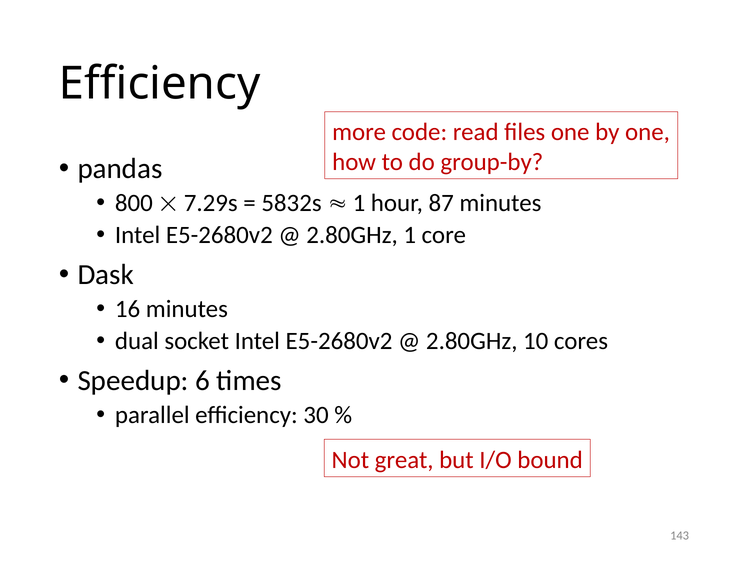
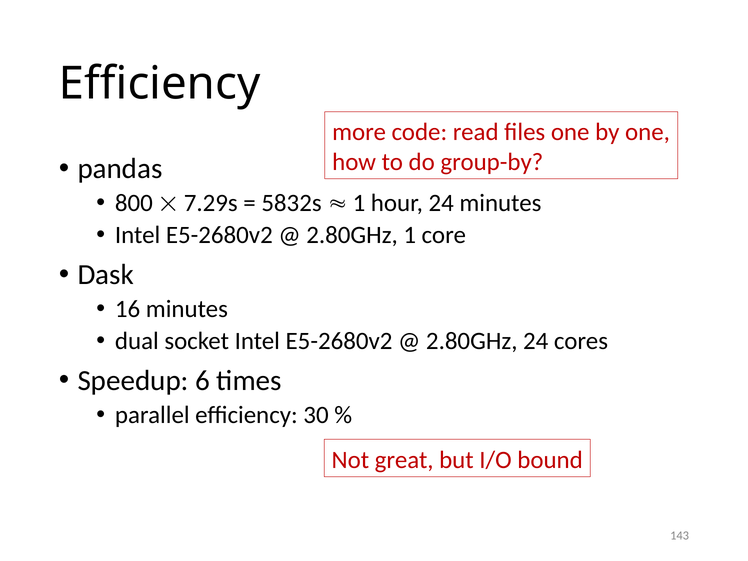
hour 87: 87 -> 24
2.80GHz 10: 10 -> 24
